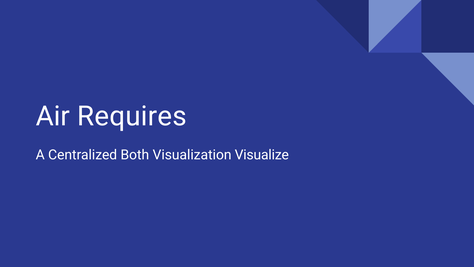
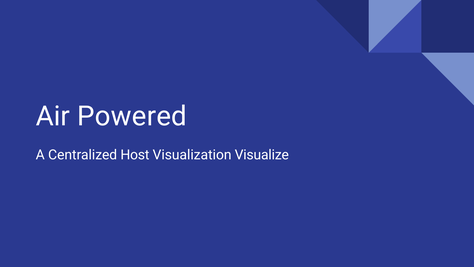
Requires: Requires -> Powered
Both: Both -> Host
